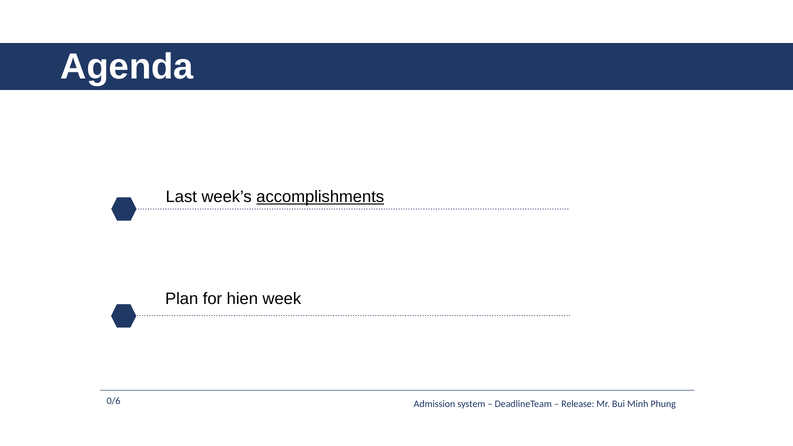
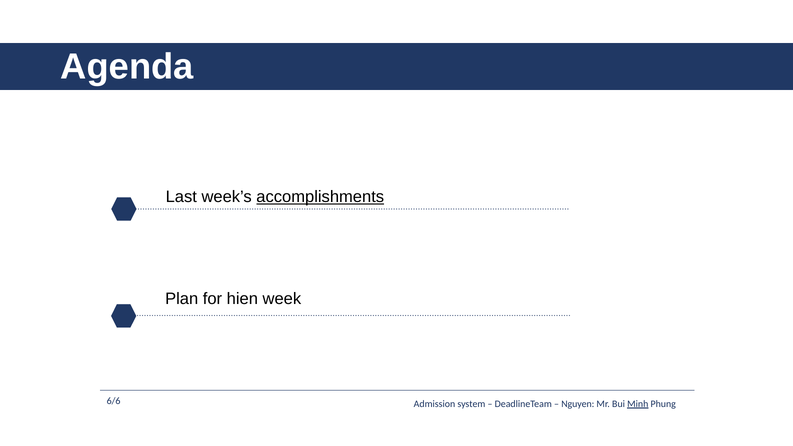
0/6: 0/6 -> 6/6
Release: Release -> Nguyen
Minh underline: none -> present
